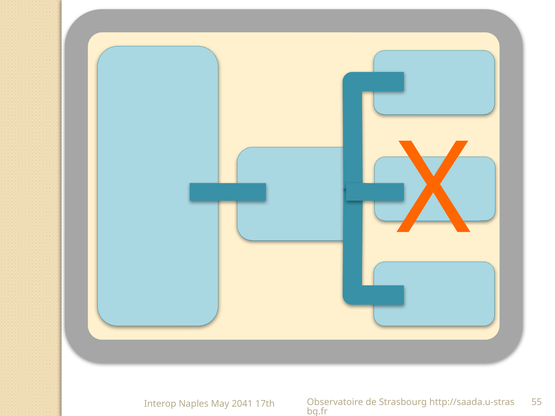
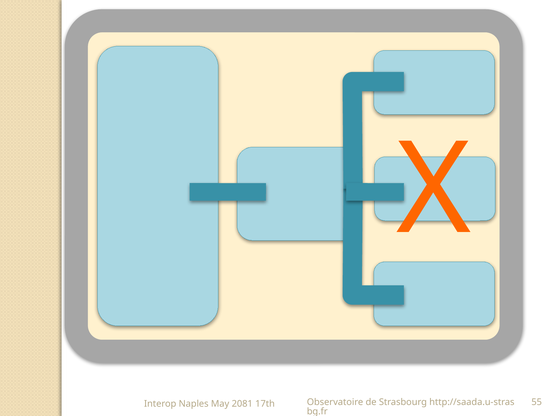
2041: 2041 -> 2081
